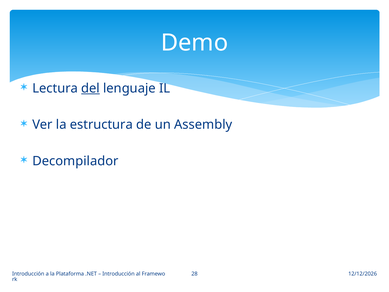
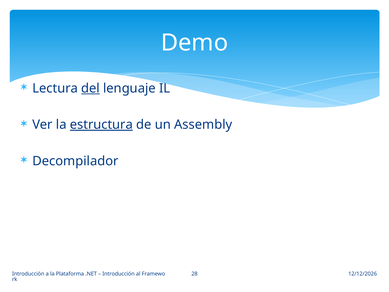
estructura underline: none -> present
